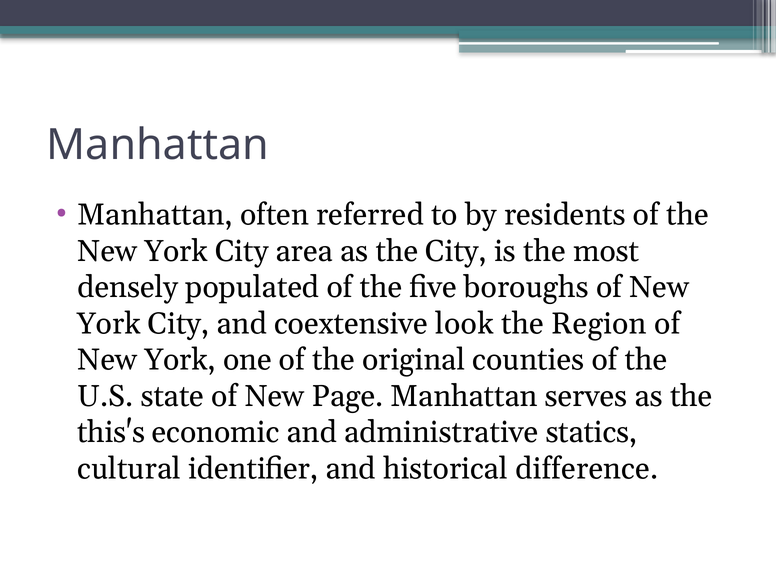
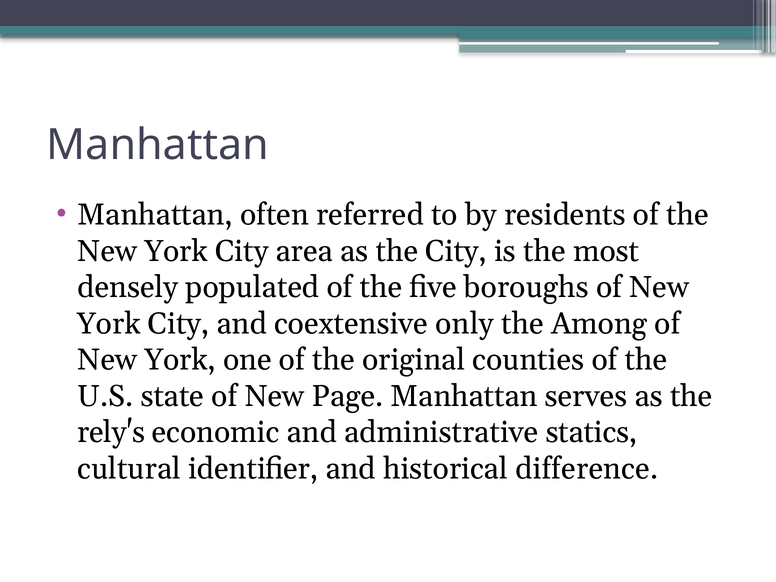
look: look -> only
Region: Region -> Among
this's: this's -> rely's
